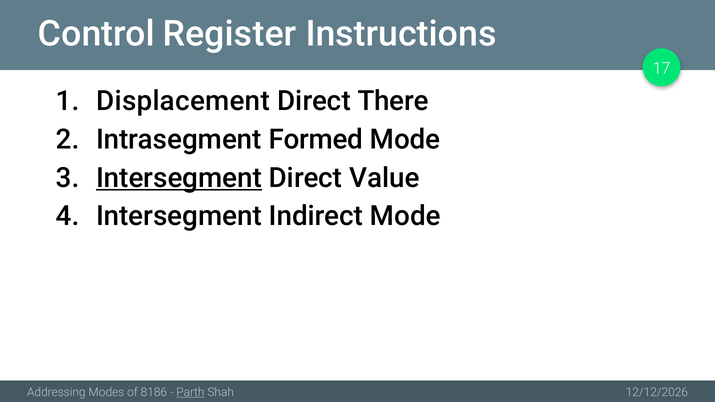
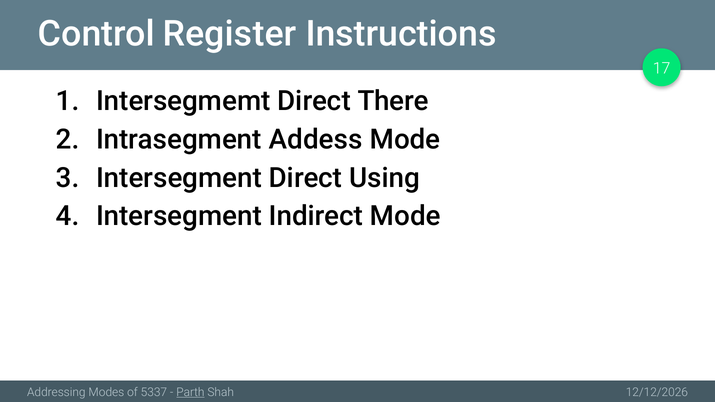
Displacement: Displacement -> Intersegmemt
Formed: Formed -> Addess
Intersegment at (179, 178) underline: present -> none
Value: Value -> Using
8186: 8186 -> 5337
